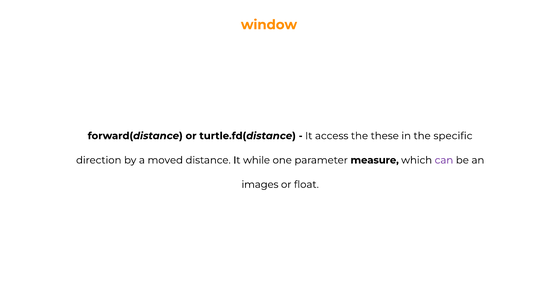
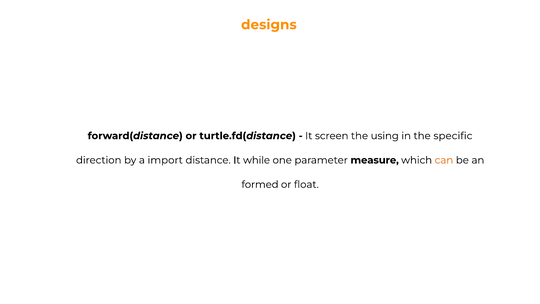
window: window -> designs
access: access -> screen
these: these -> using
moved: moved -> import
can colour: purple -> orange
images: images -> formed
